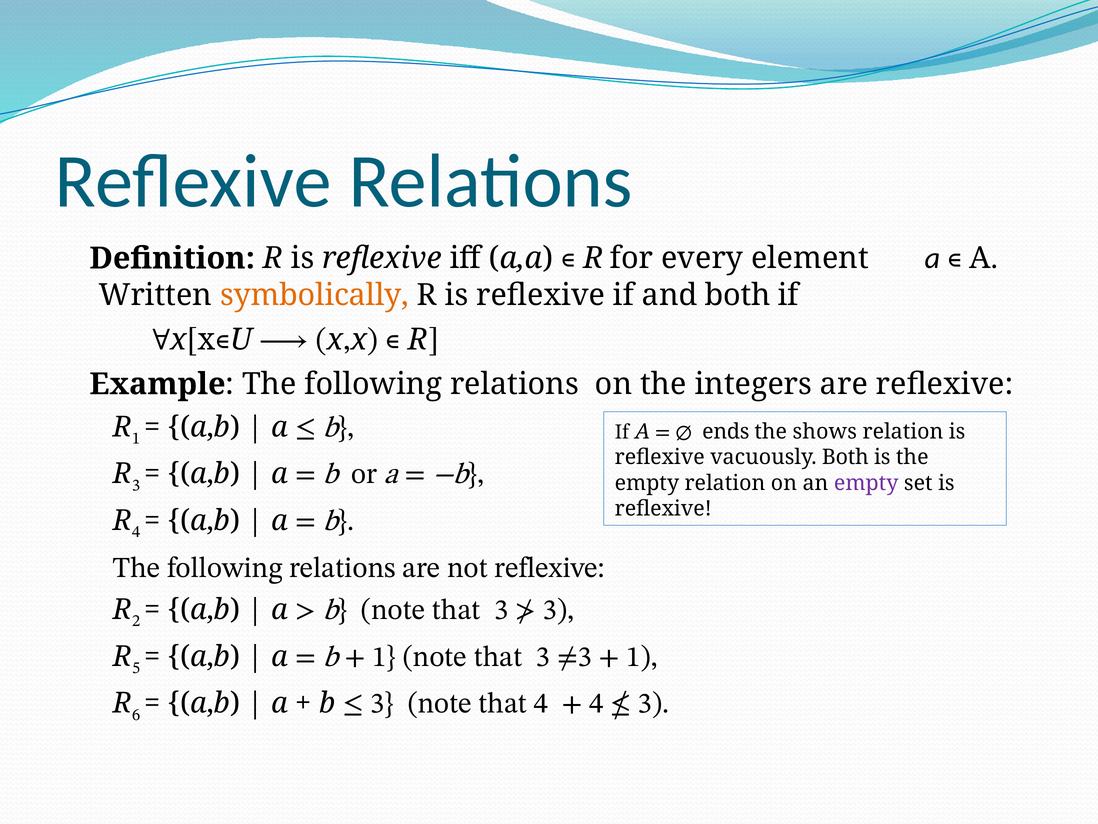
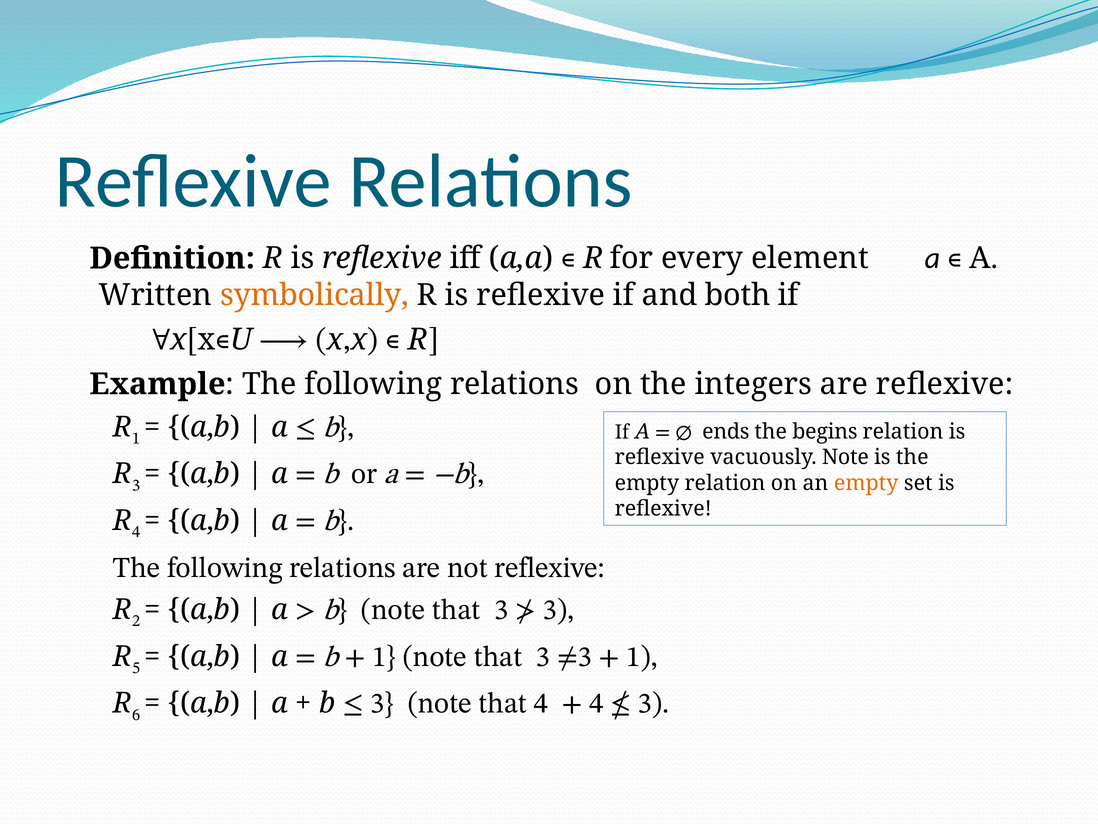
shows: shows -> begins
vacuously Both: Both -> Note
empty at (866, 483) colour: purple -> orange
